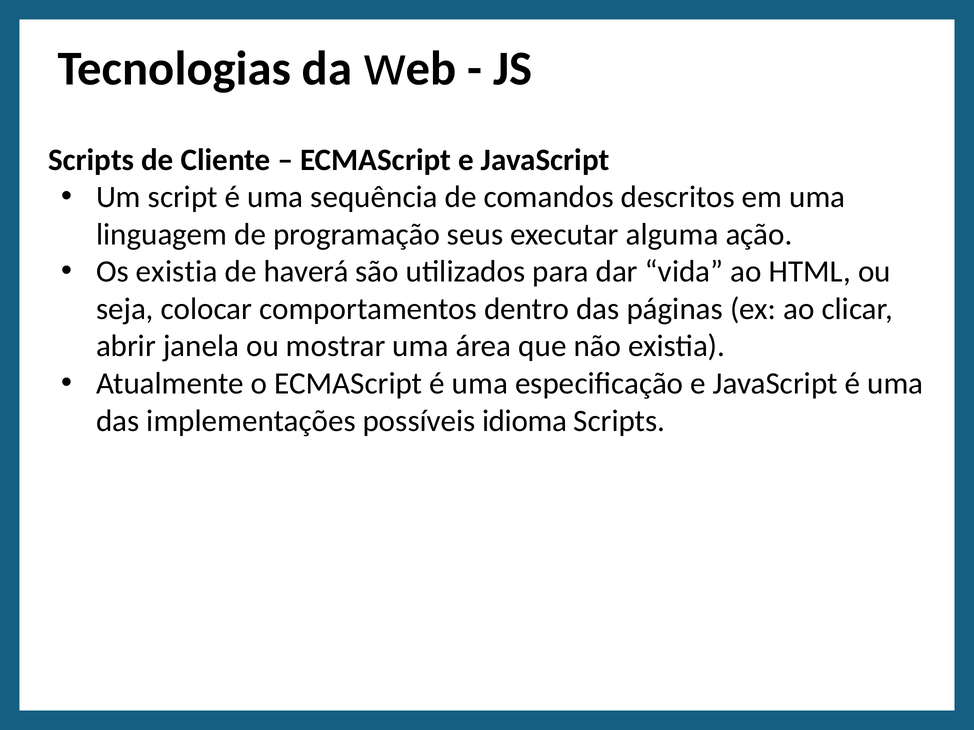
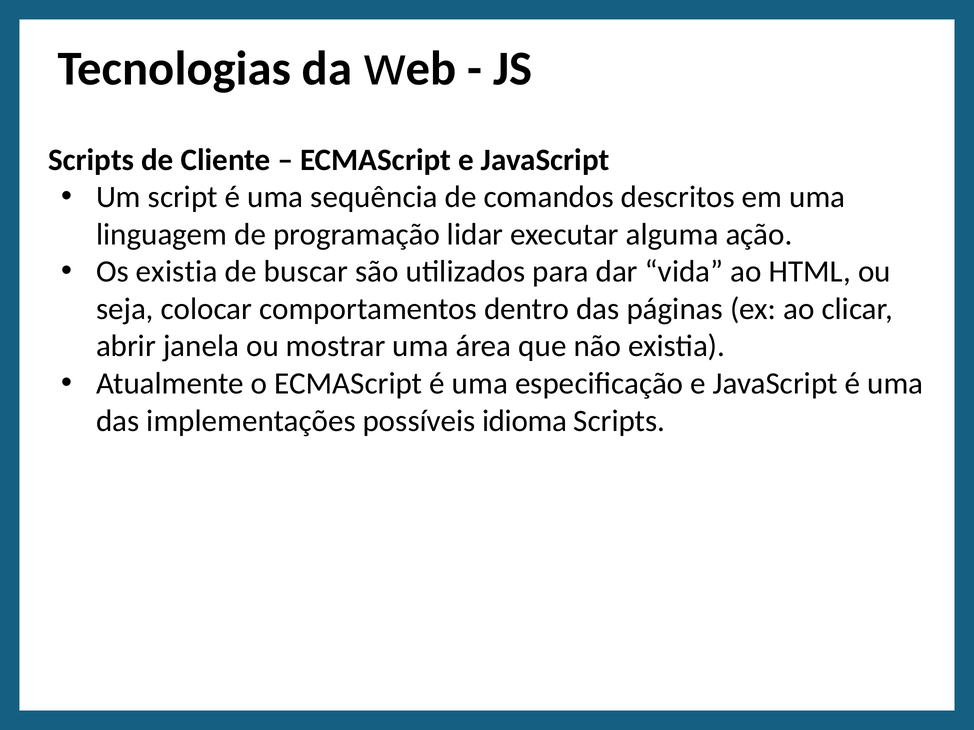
seus: seus -> lidar
haverá: haverá -> buscar
